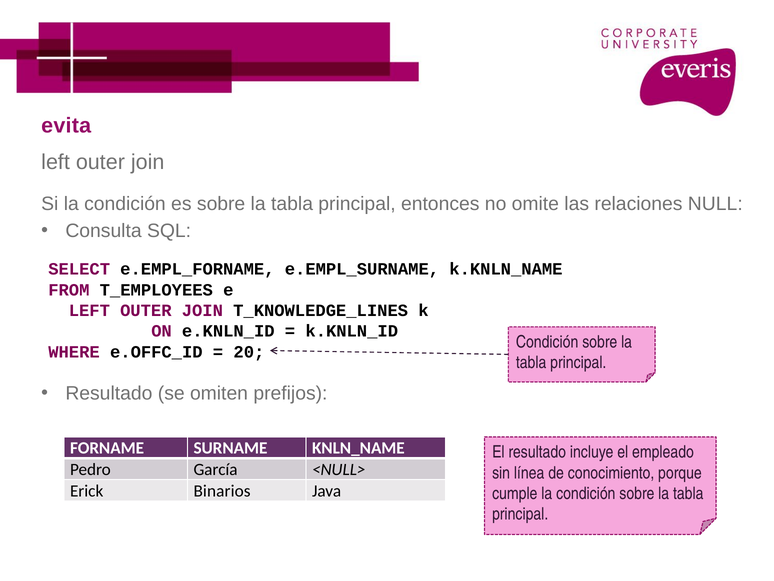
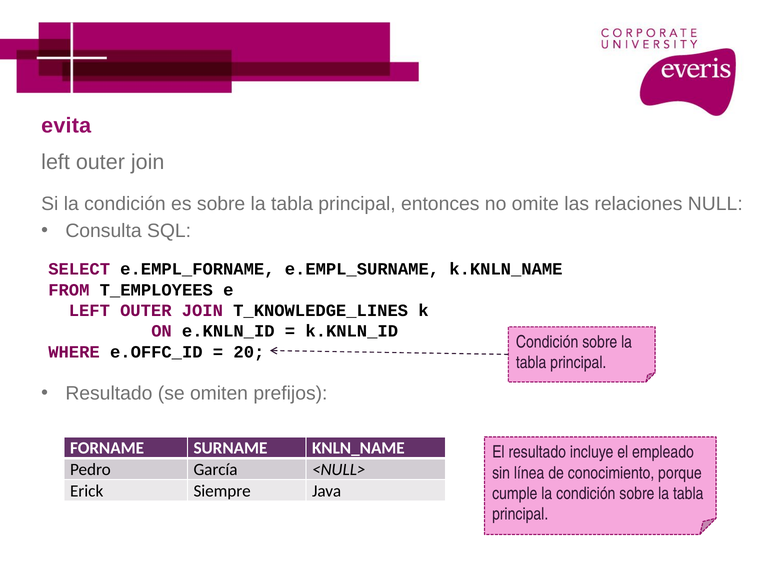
Binarios: Binarios -> Siempre
